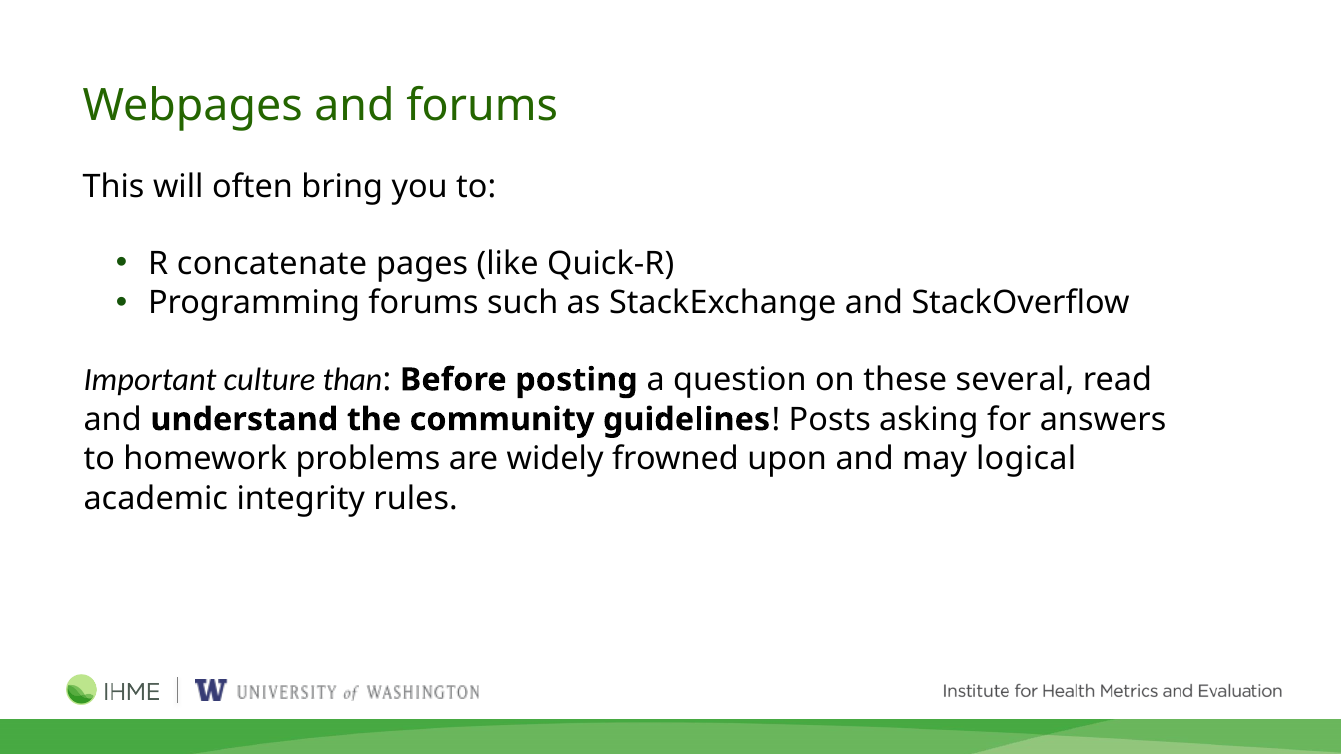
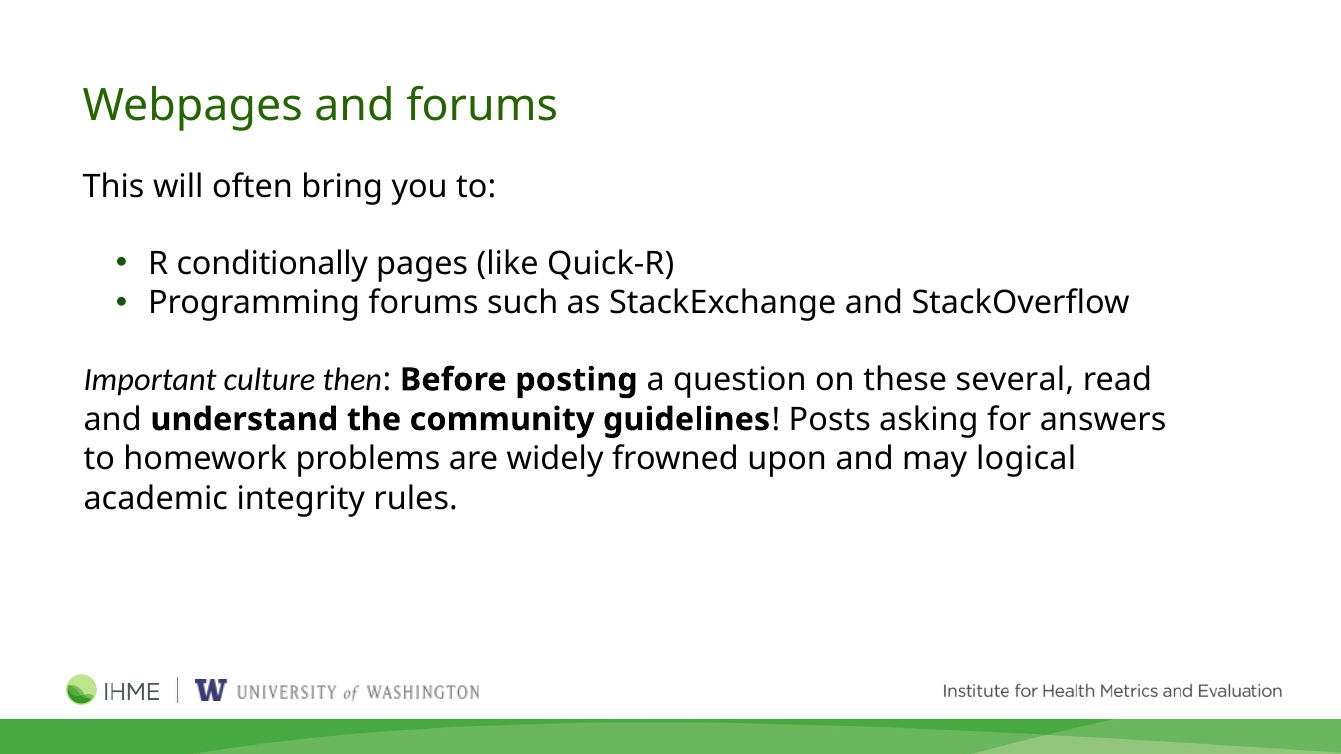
concatenate: concatenate -> conditionally
than: than -> then
